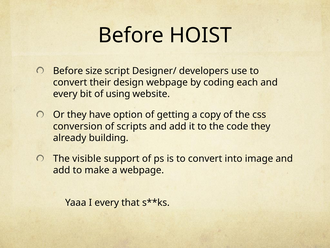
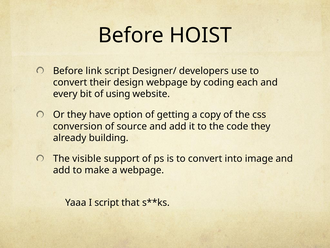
size: size -> link
scripts: scripts -> source
I every: every -> script
